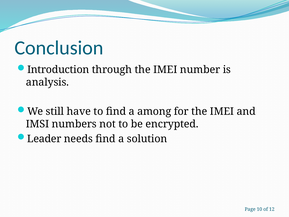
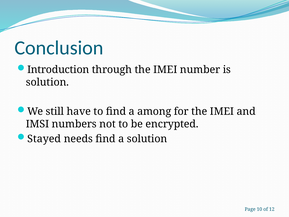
analysis at (47, 82): analysis -> solution
Leader: Leader -> Stayed
